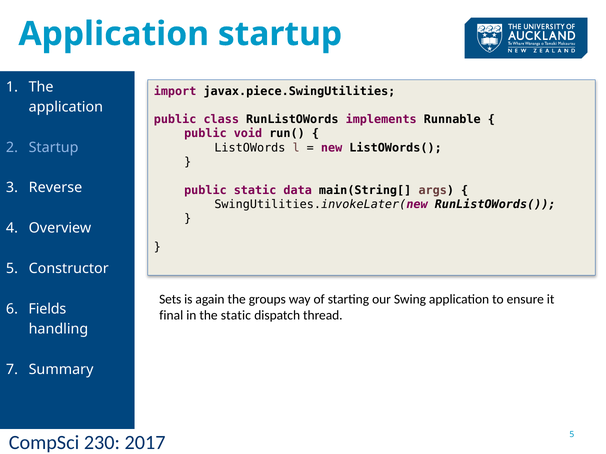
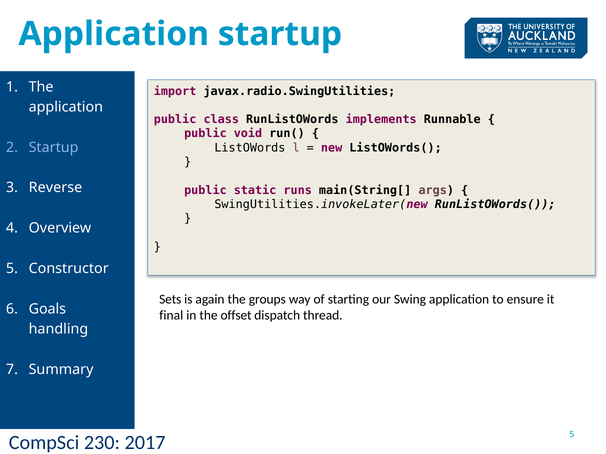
javax.piece.SwingUtilities: javax.piece.SwingUtilities -> javax.radio.SwingUtilities
data: data -> runs
Fields: Fields -> Goals
the static: static -> offset
